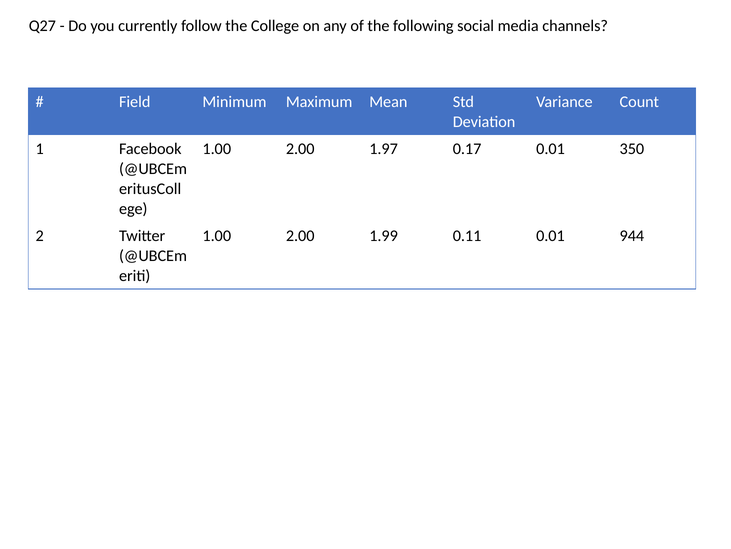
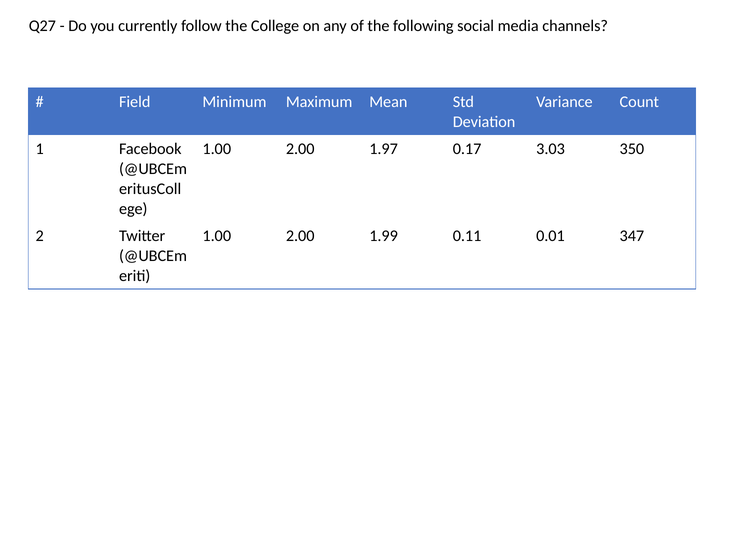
0.17 0.01: 0.01 -> 3.03
944: 944 -> 347
